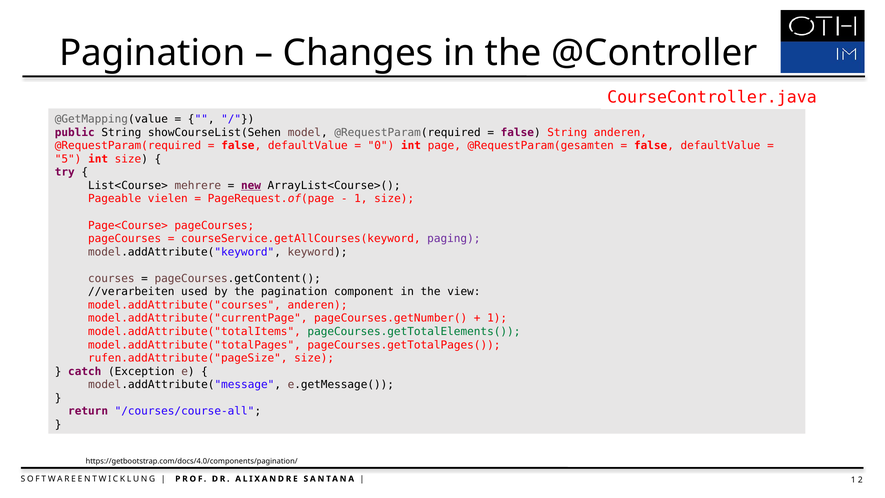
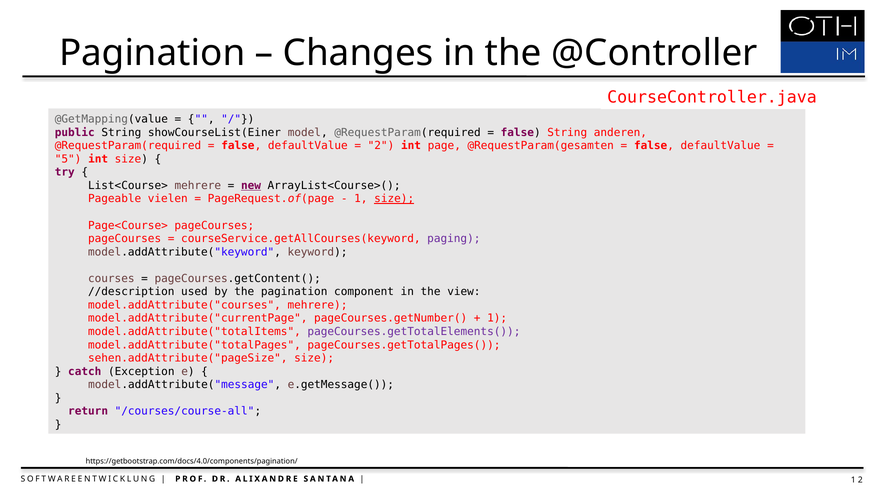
showCourseList(Sehen: showCourseList(Sehen -> showCourseList(Einer
0 at (381, 146): 0 -> 2
size at (394, 199) underline: none -> present
//verarbeiten: //verarbeiten -> //description
model.addAttribute("courses anderen: anderen -> mehrere
pageCourses.getTotalElements( colour: green -> purple
rufen.addAttribute("pageSize: rufen.addAttribute("pageSize -> sehen.addAttribute("pageSize
